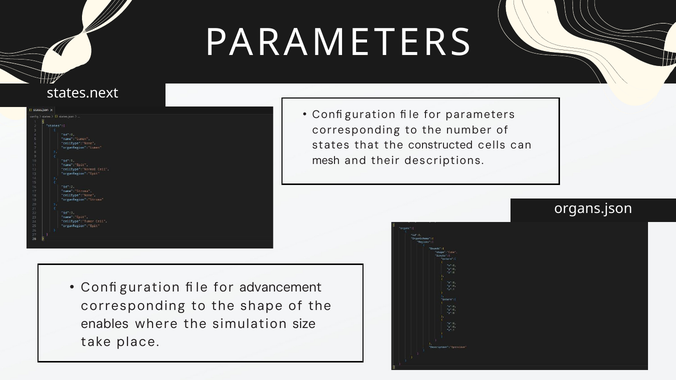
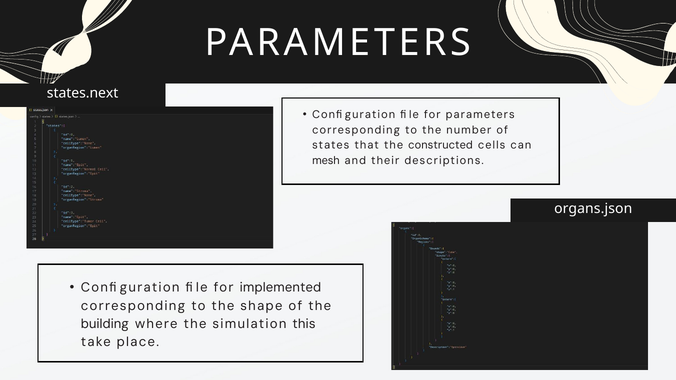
advancement: advancement -> implemented
enables: enables -> building
size: size -> this
